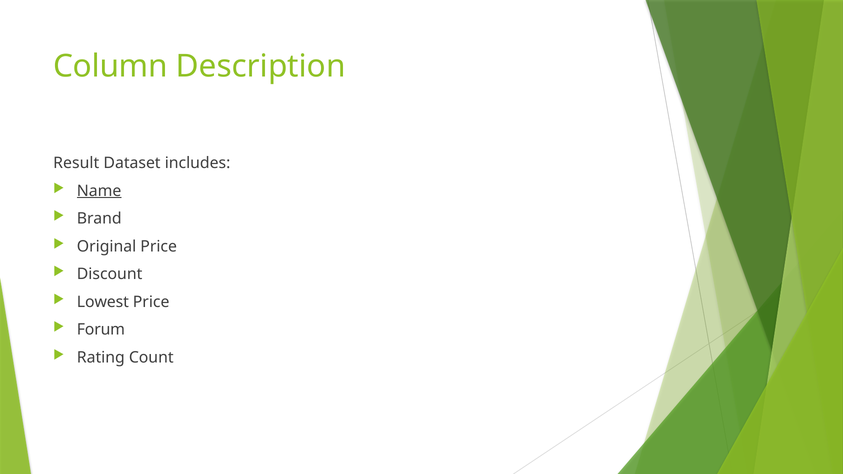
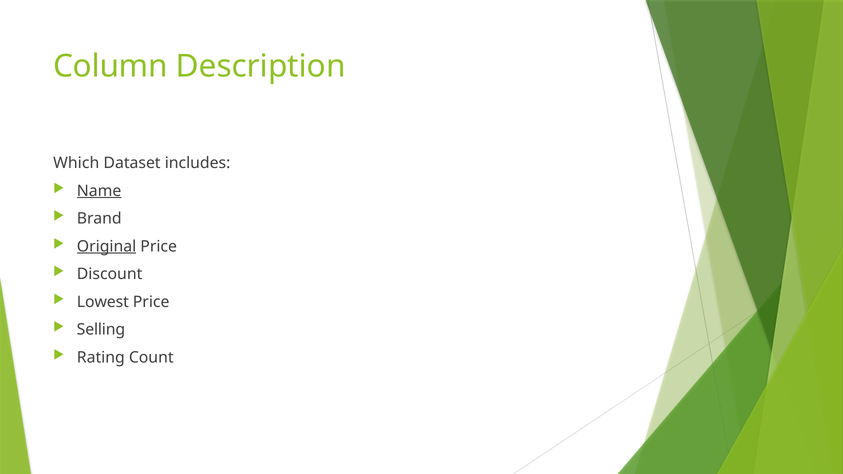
Result: Result -> Which
Original underline: none -> present
Forum: Forum -> Selling
